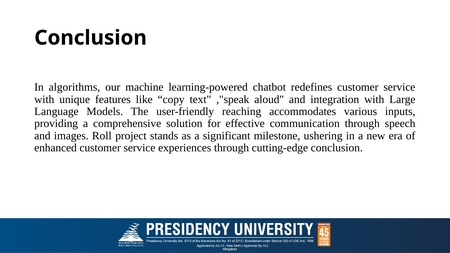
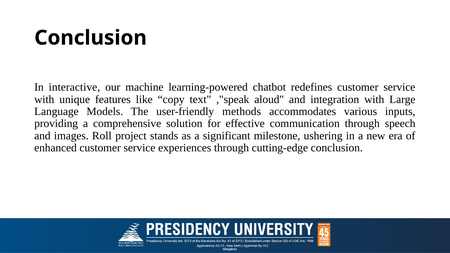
algorithms: algorithms -> interactive
reaching: reaching -> methods
